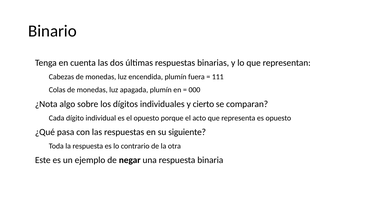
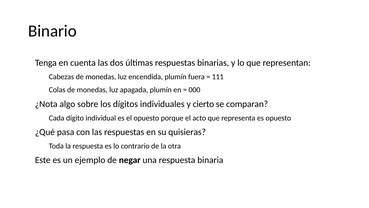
siguiente: siguiente -> quisieras
